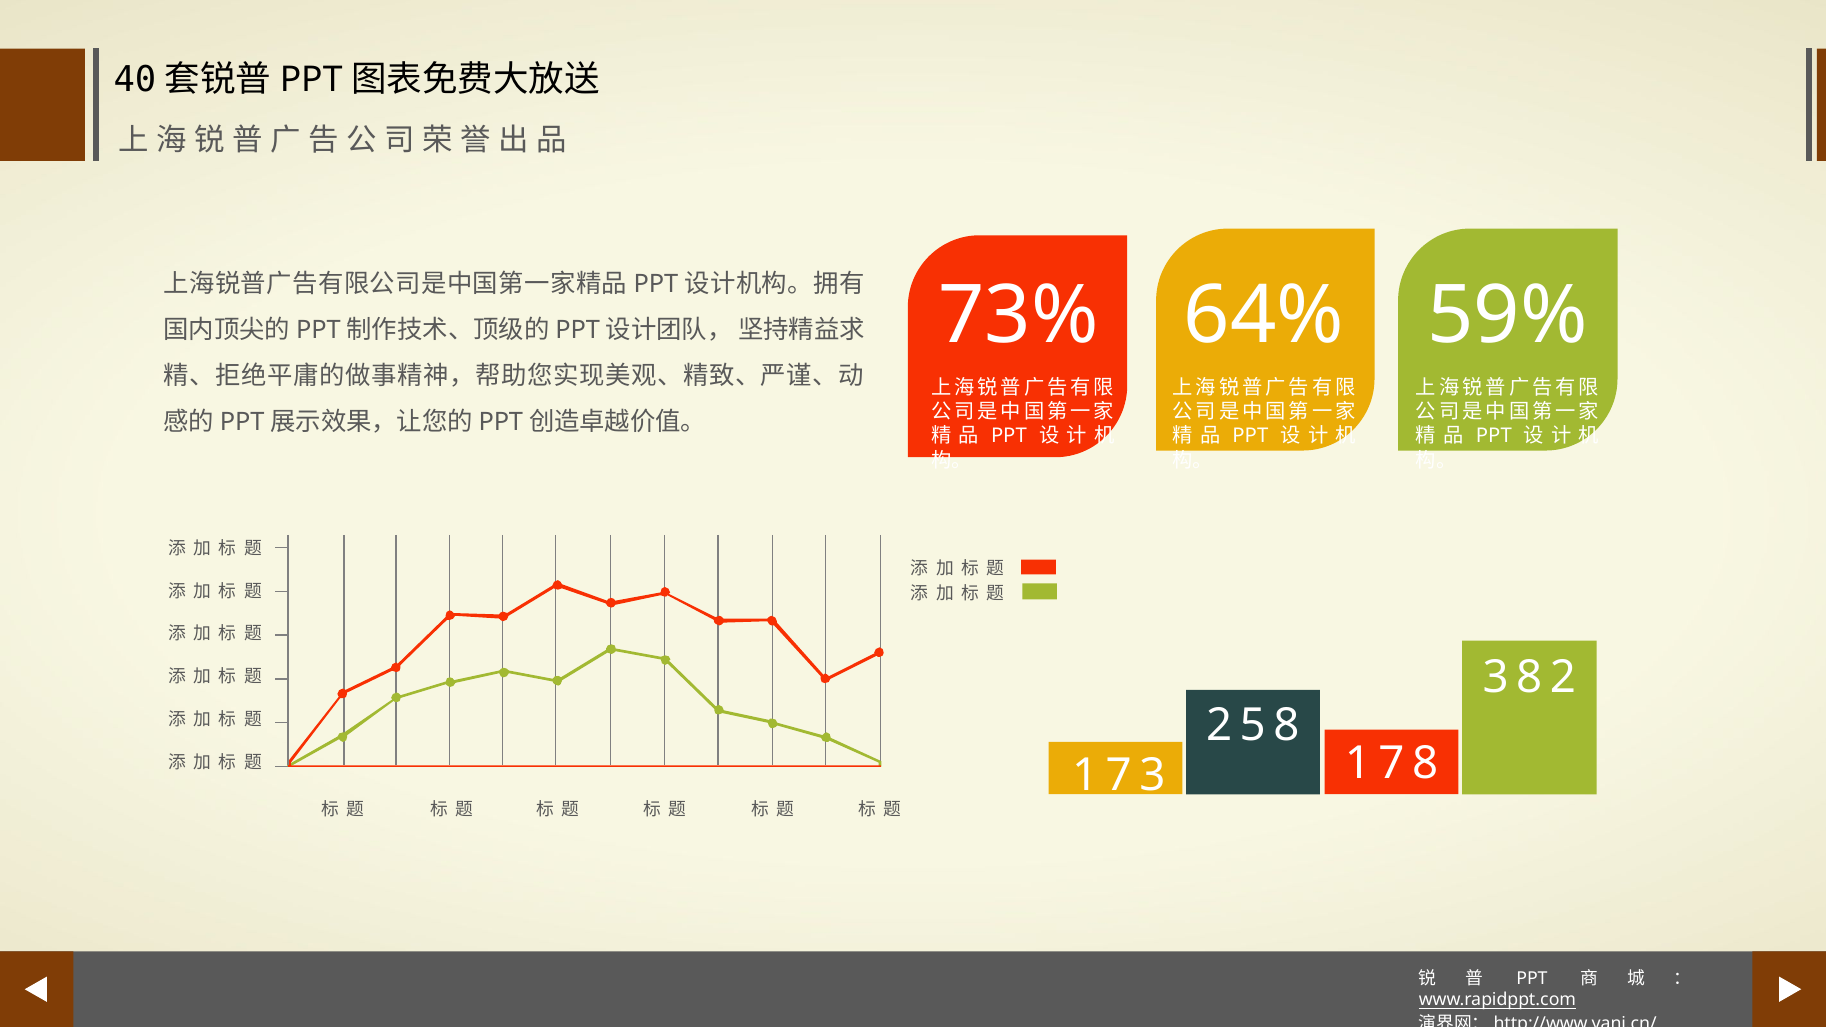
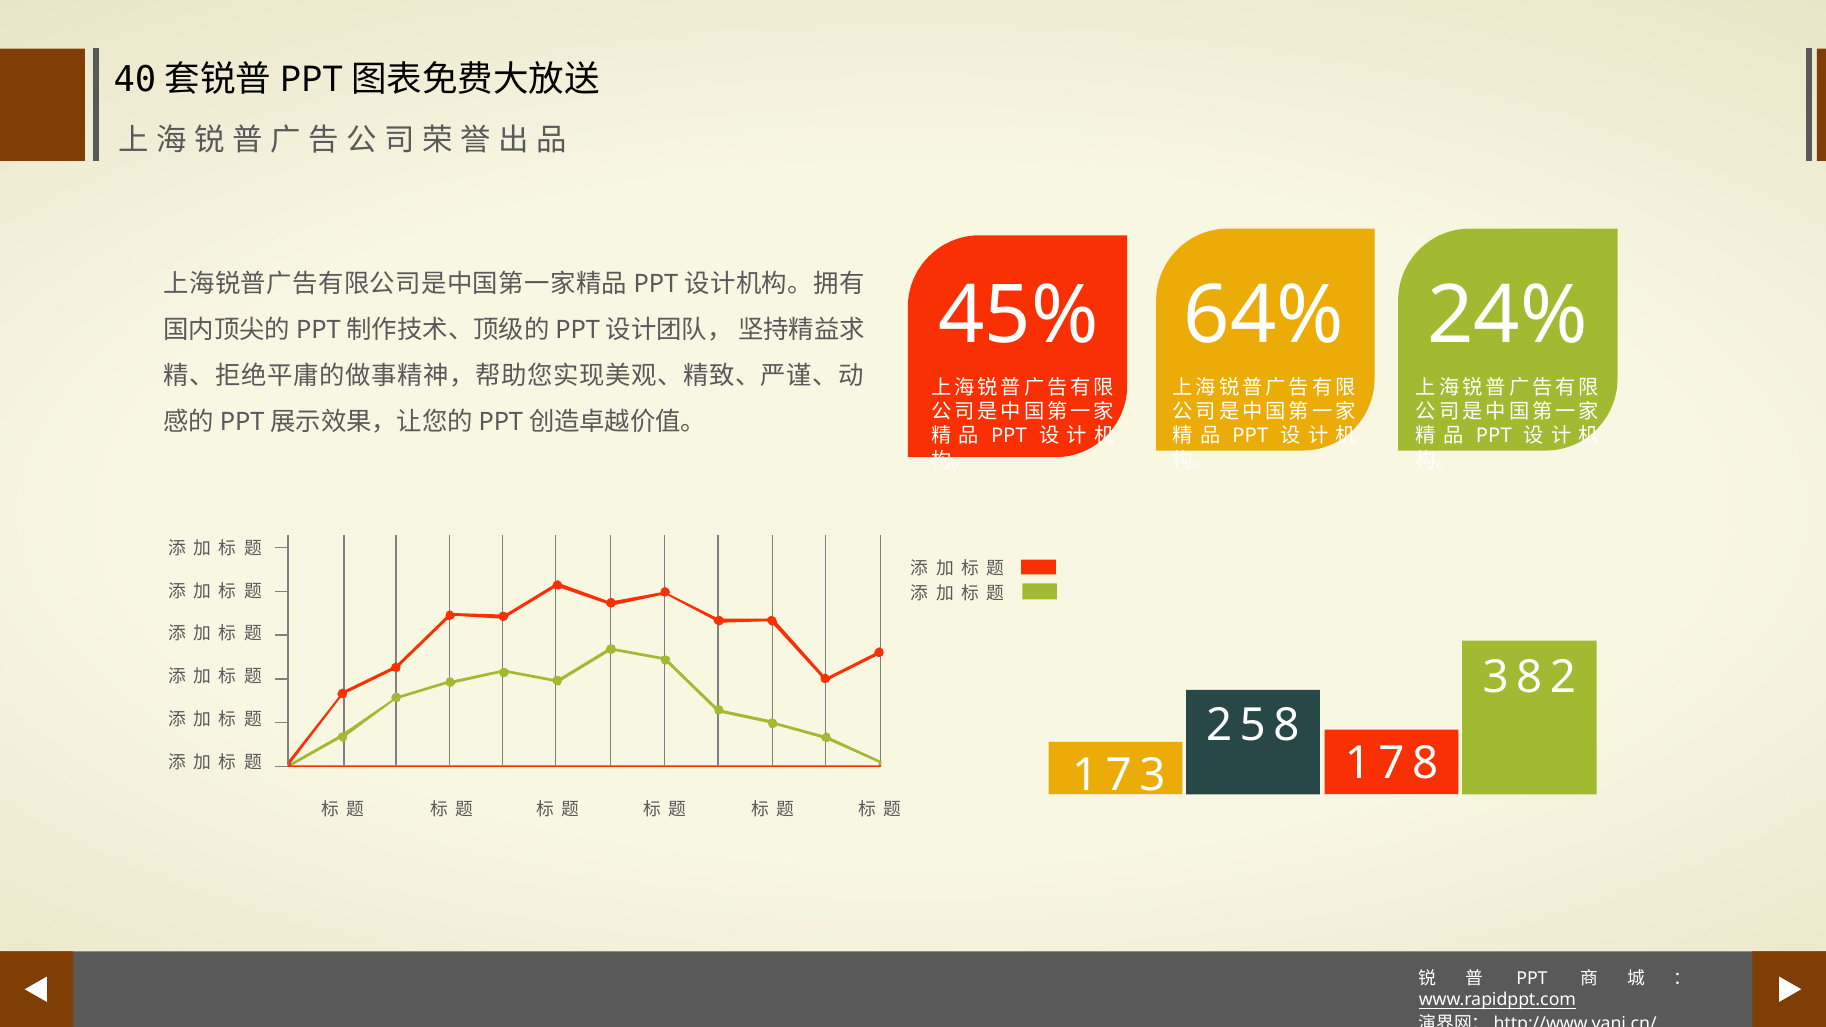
73%: 73% -> 45%
59%: 59% -> 24%
